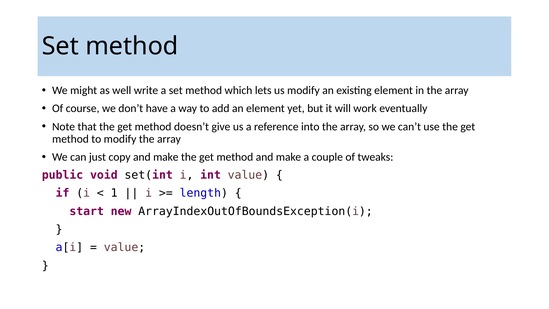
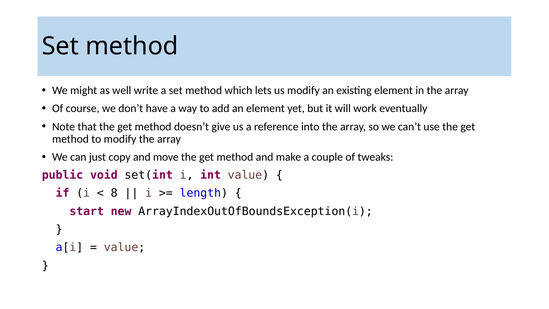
copy and make: make -> move
1: 1 -> 8
